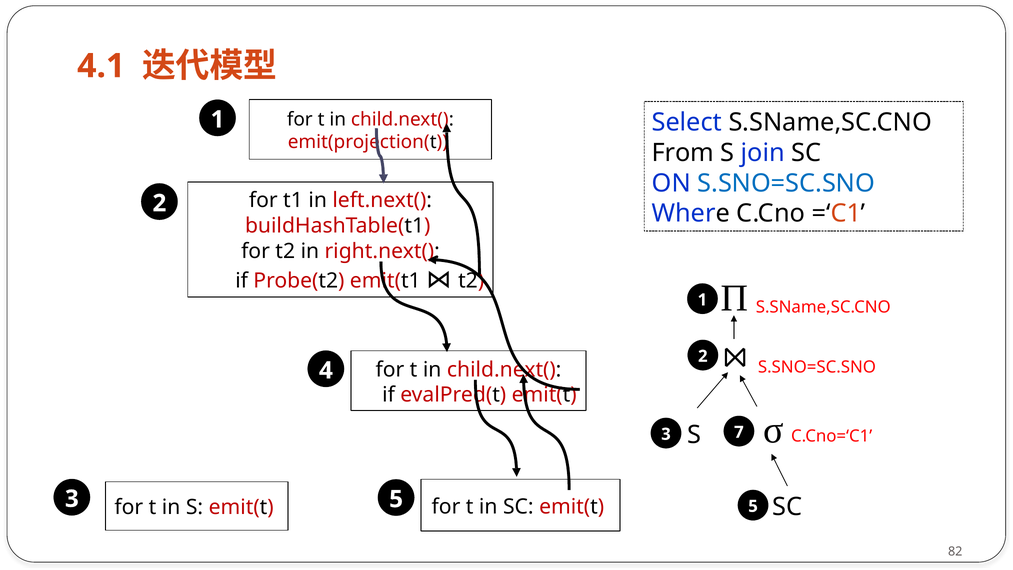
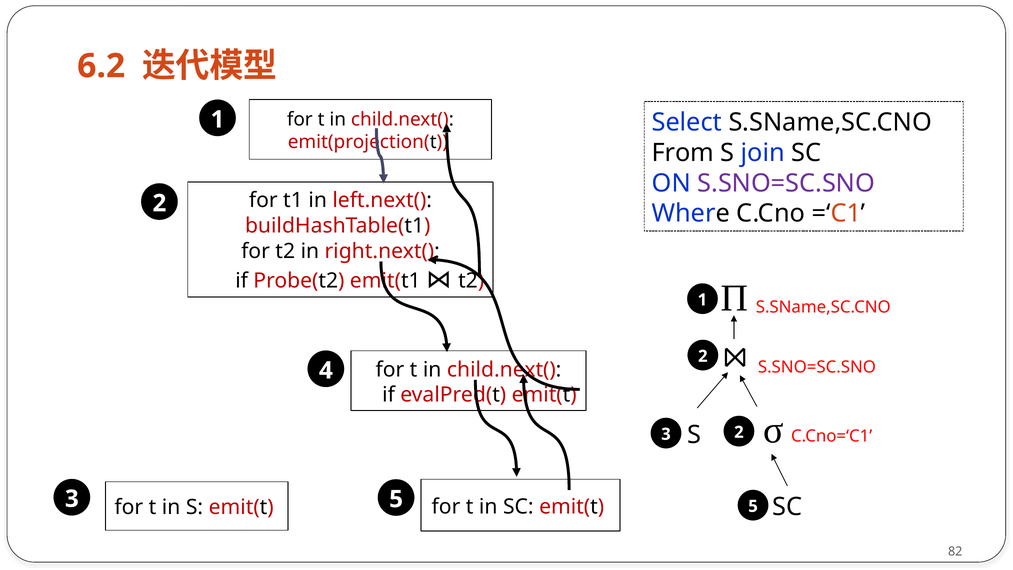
4.1: 4.1 -> 6.2
S.SNO=SC.SNO at (786, 183) colour: blue -> purple
3 7: 7 -> 2
